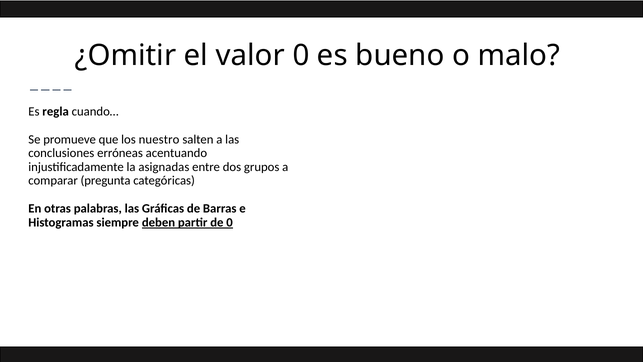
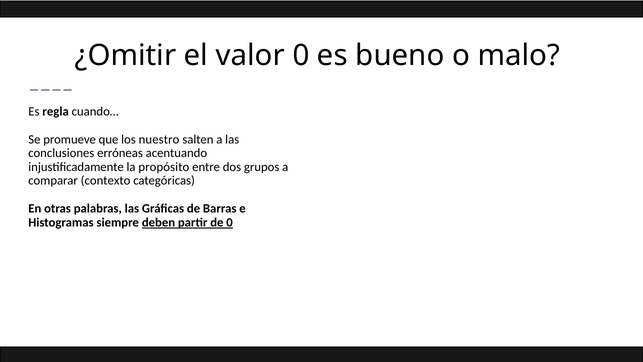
asignadas: asignadas -> propósito
pregunta: pregunta -> contexto
